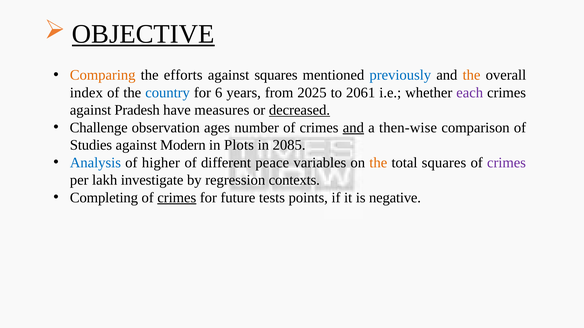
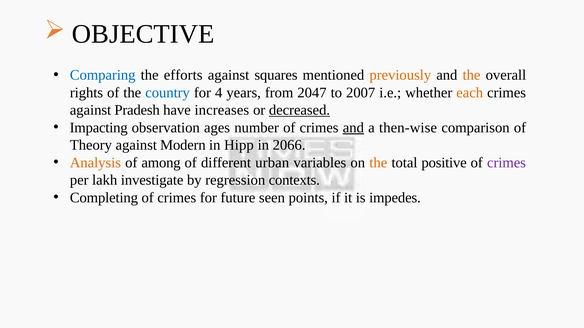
OBJECTIVE underline: present -> none
Comparing colour: orange -> blue
previously colour: blue -> orange
index: index -> rights
6: 6 -> 4
2025: 2025 -> 2047
2061: 2061 -> 2007
each colour: purple -> orange
measures: measures -> increases
Challenge: Challenge -> Impacting
Studies: Studies -> Theory
Plots: Plots -> Hipp
2085: 2085 -> 2066
Analysis colour: blue -> orange
higher: higher -> among
peace: peace -> urban
total squares: squares -> positive
crimes at (177, 198) underline: present -> none
tests: tests -> seen
negative: negative -> impedes
